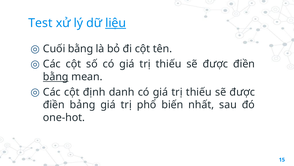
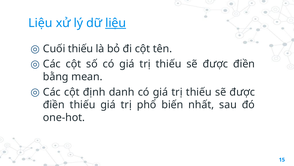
Test at (40, 23): Test -> Liệu
Cuối bằng: bằng -> thiếu
bằng at (56, 77) underline: present -> none
điền bảng: bảng -> thiếu
